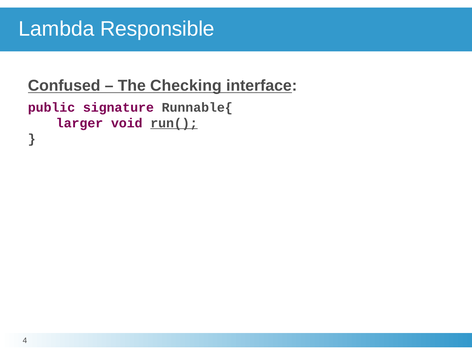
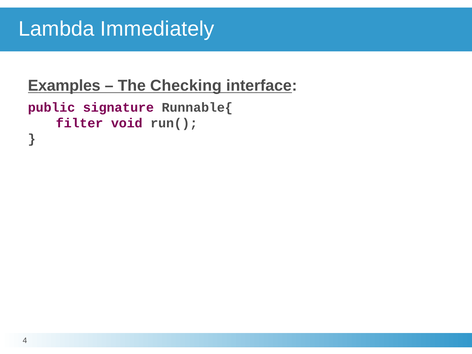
Responsible: Responsible -> Immediately
Confused: Confused -> Examples
larger: larger -> filter
run( underline: present -> none
